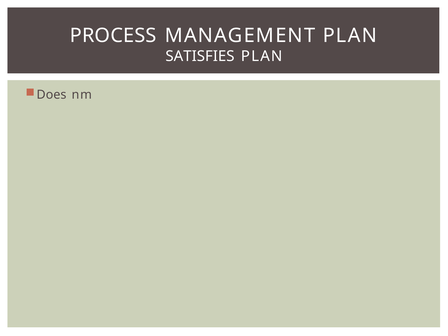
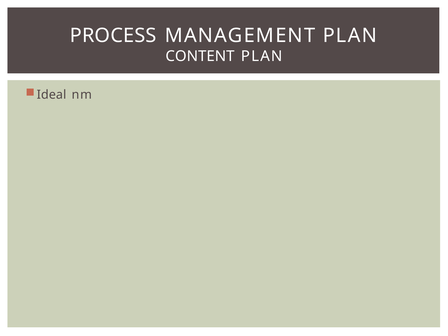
SATISFIES: SATISFIES -> CONTENT
Does: Does -> Ideal
